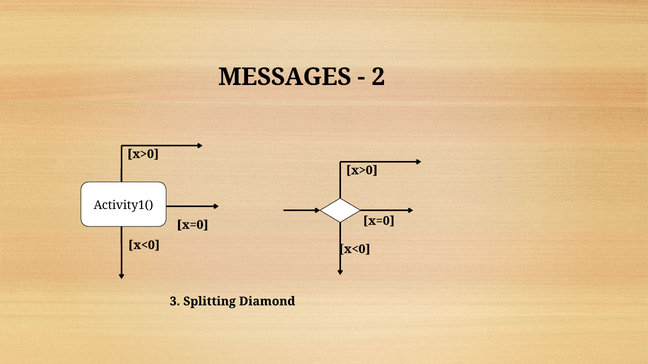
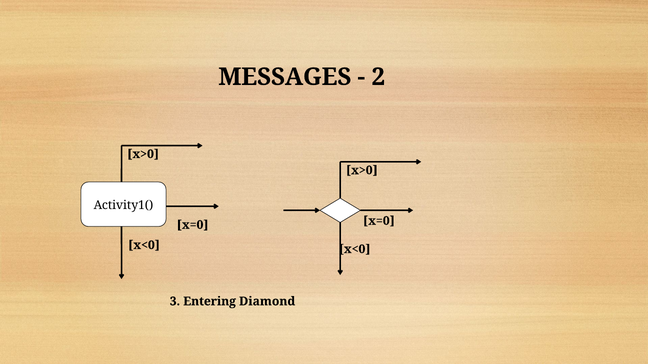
Splitting: Splitting -> Entering
